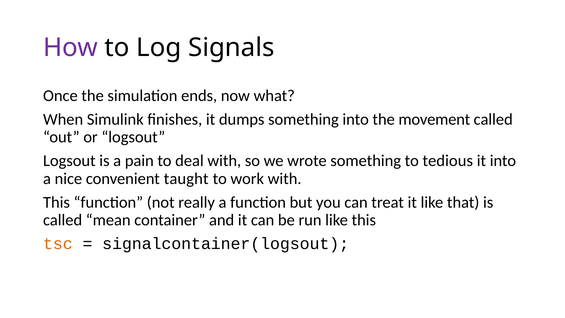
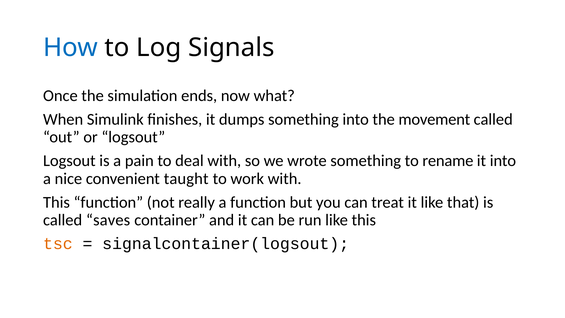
How colour: purple -> blue
tedious: tedious -> rename
mean: mean -> saves
